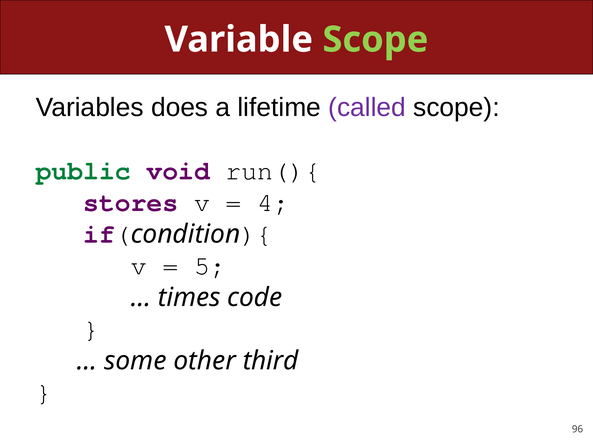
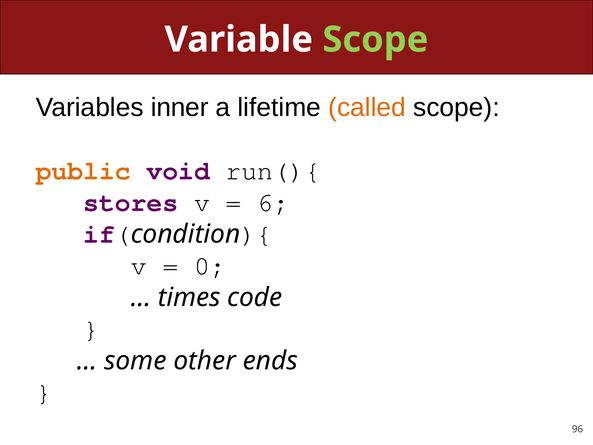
does: does -> inner
called colour: purple -> orange
public colour: green -> orange
4: 4 -> 6
5: 5 -> 0
third: third -> ends
